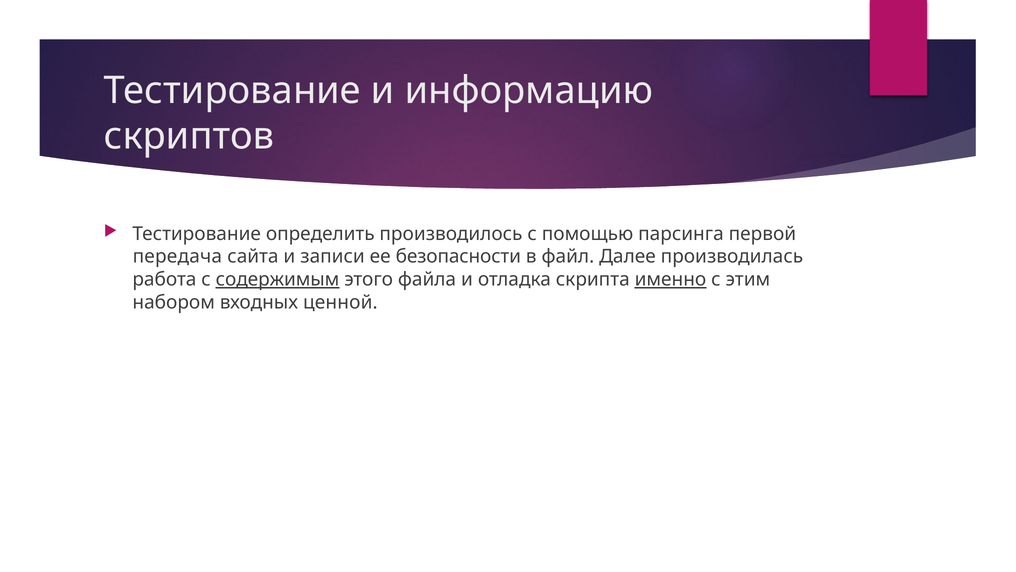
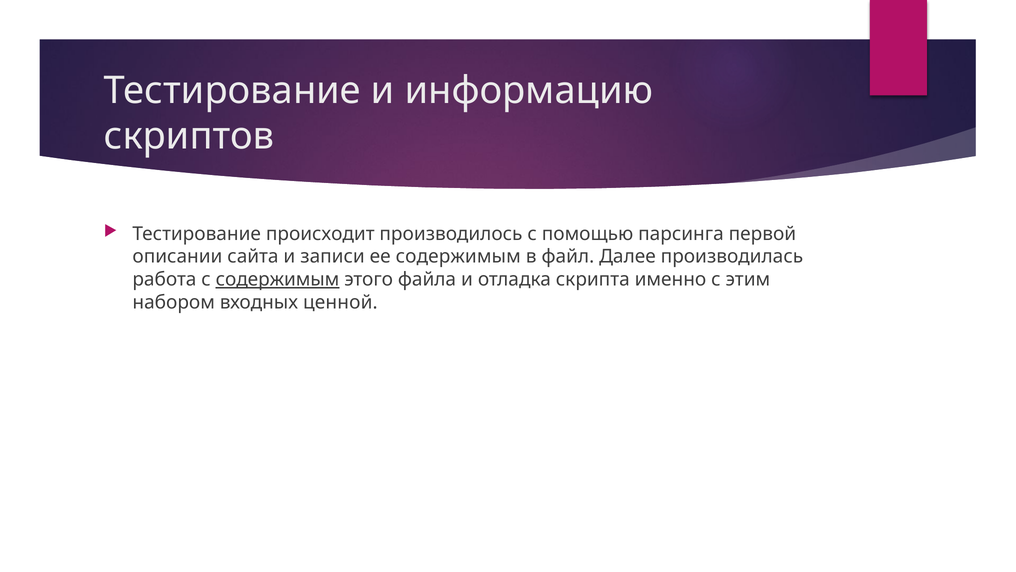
определить: определить -> происходит
передача: передача -> описании
ее безопасности: безопасности -> содержимым
именно underline: present -> none
